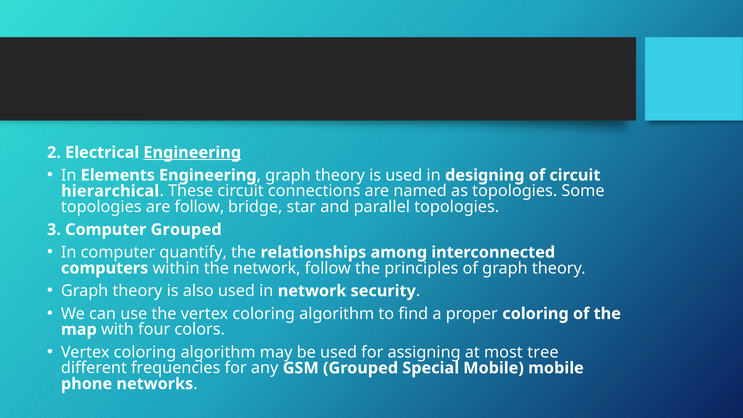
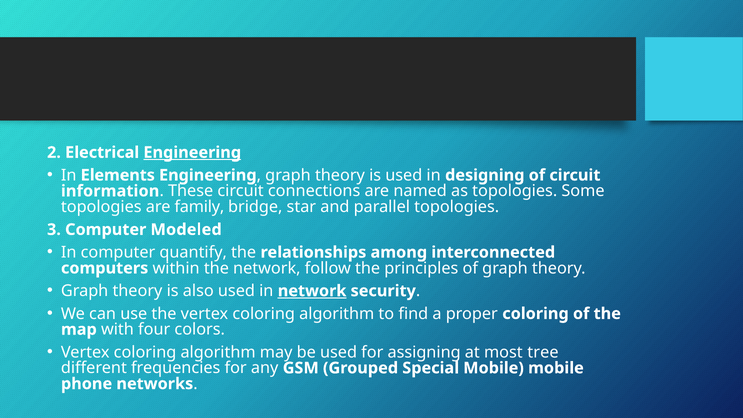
hierarchical: hierarchical -> information
are follow: follow -> family
Computer Grouped: Grouped -> Modeled
network at (312, 291) underline: none -> present
